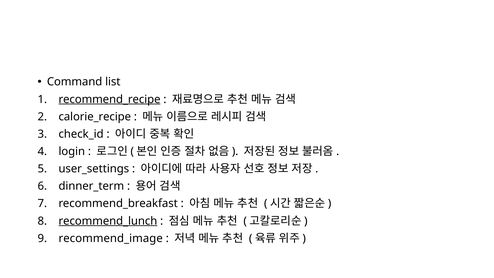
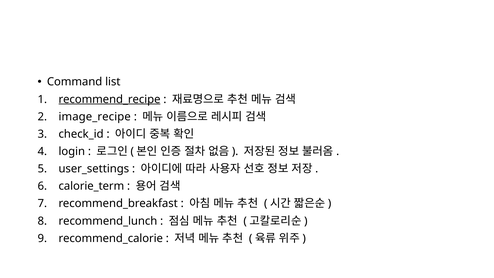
calorie_recipe: calorie_recipe -> image_recipe
dinner_term: dinner_term -> calorie_term
recommend_lunch underline: present -> none
recommend_image: recommend_image -> recommend_calorie
